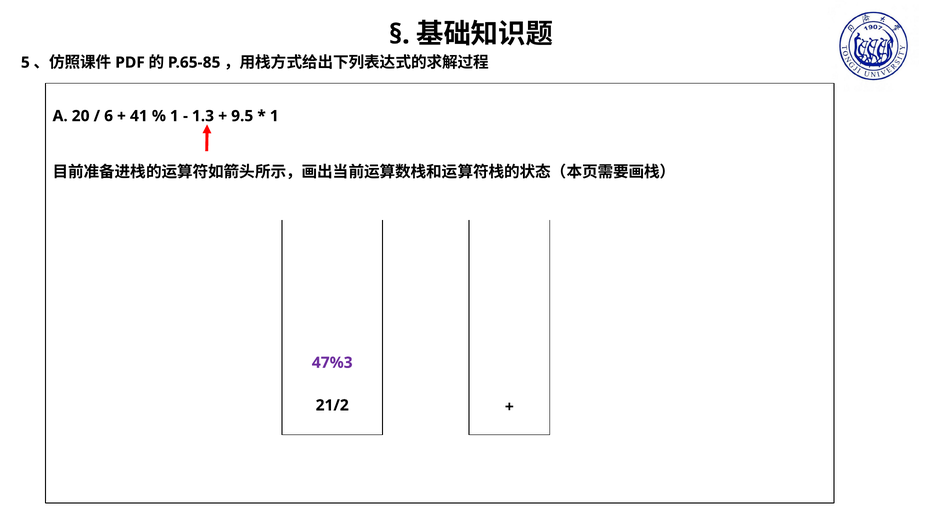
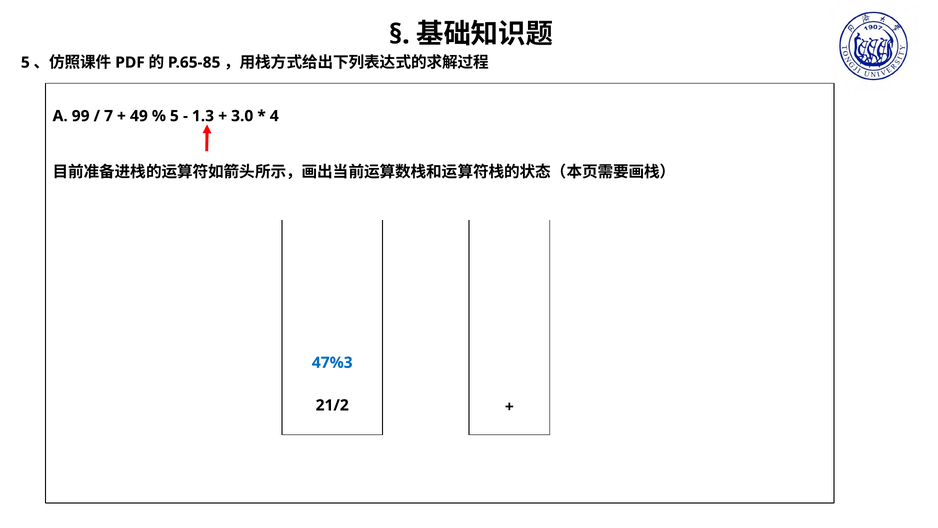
20: 20 -> 99
6: 6 -> 7
41: 41 -> 49
1 at (174, 116): 1 -> 5
9.5: 9.5 -> 3.0
1 at (274, 116): 1 -> 4
47%3 colour: purple -> blue
